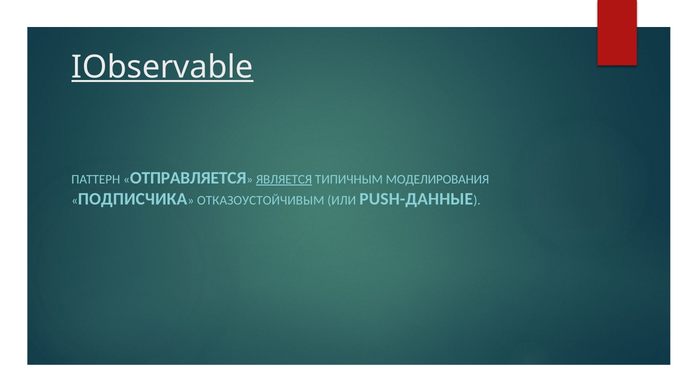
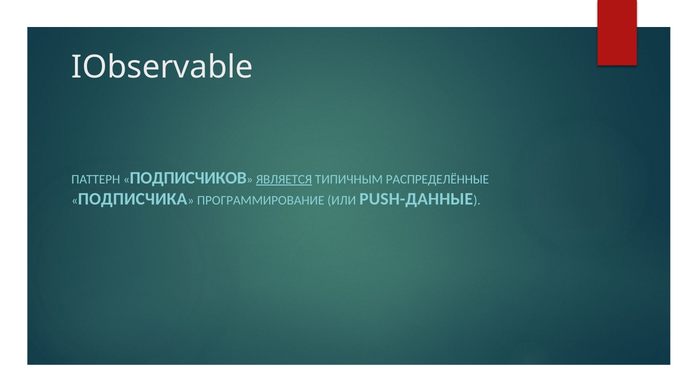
IObservable underline: present -> none
ОТПРАВЛЯЕТСЯ: ОТПРАВЛЯЕТСЯ -> ПОДПИСЧИКОВ
МОДЕЛИРОВАНИЯ: МОДЕЛИРОВАНИЯ -> РАСПРЕДЕЛЁННЫЕ
ОТКАЗОУСТОЙЧИВЫМ: ОТКАЗОУСТОЙЧИВЫМ -> ПРОГРАММИРОВАНИЕ
